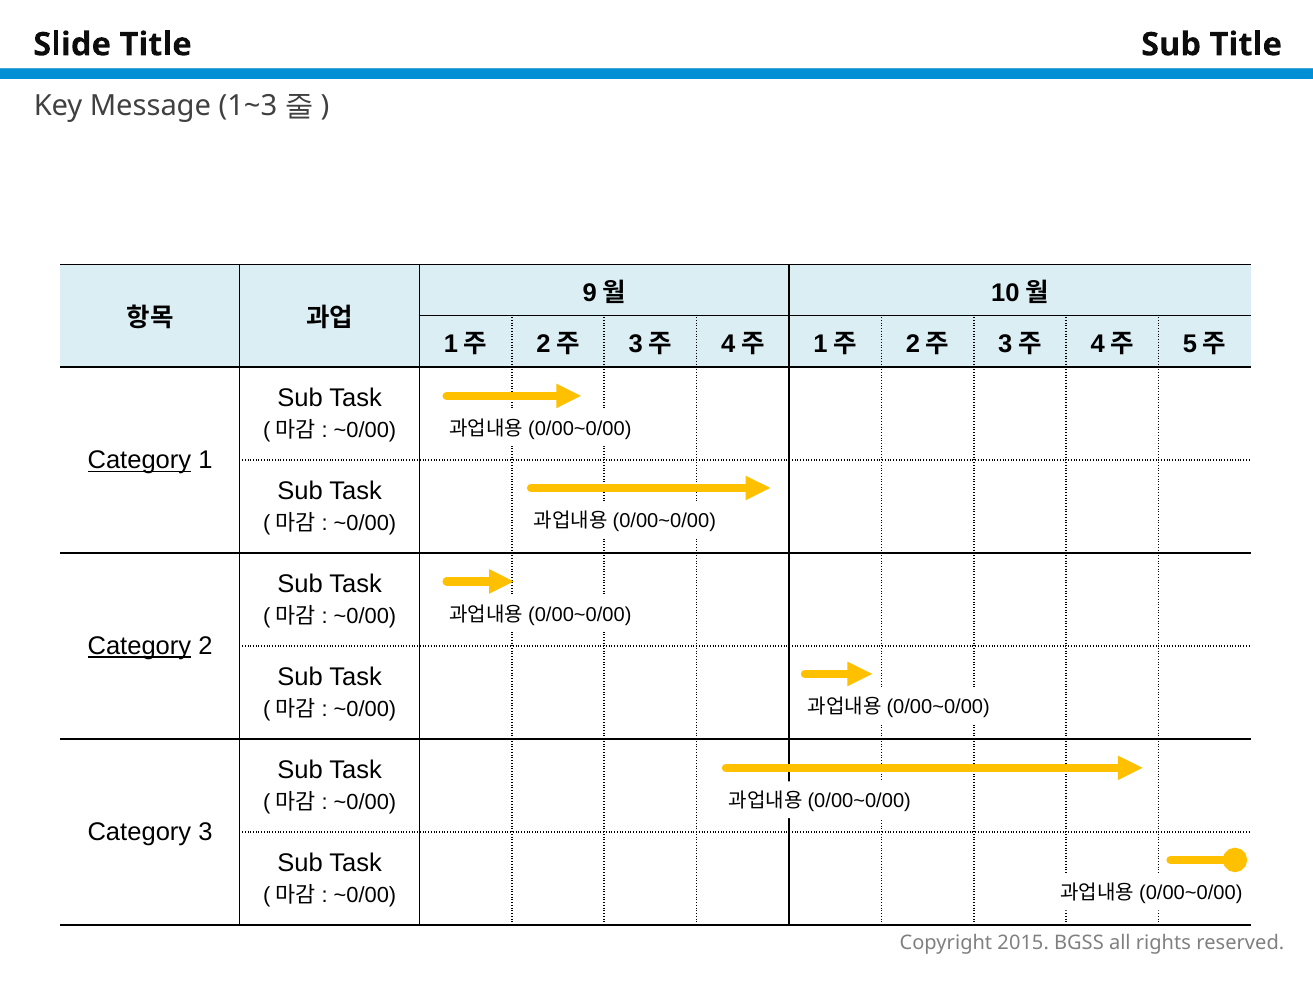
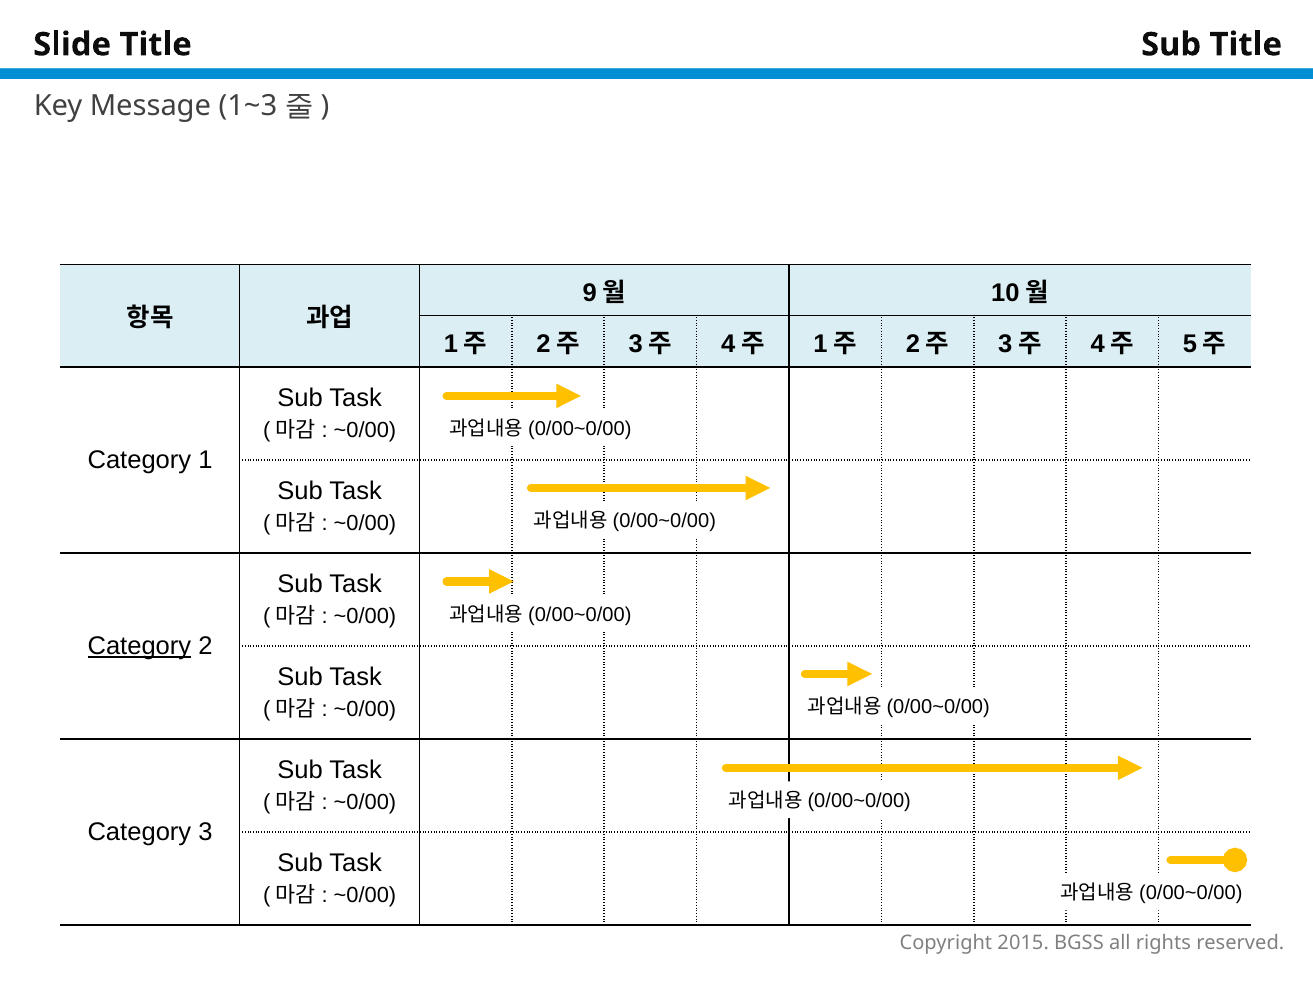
Category at (139, 461) underline: present -> none
